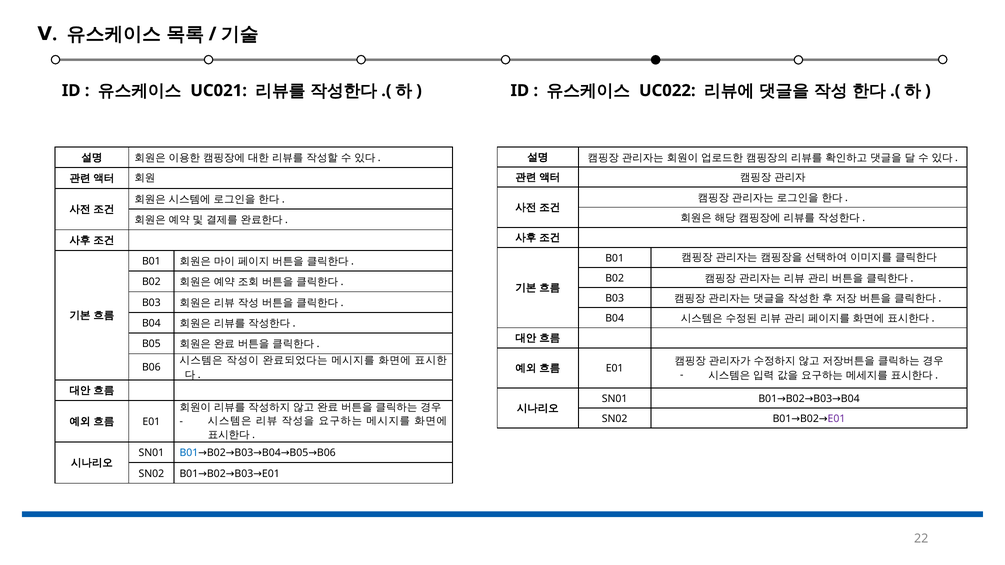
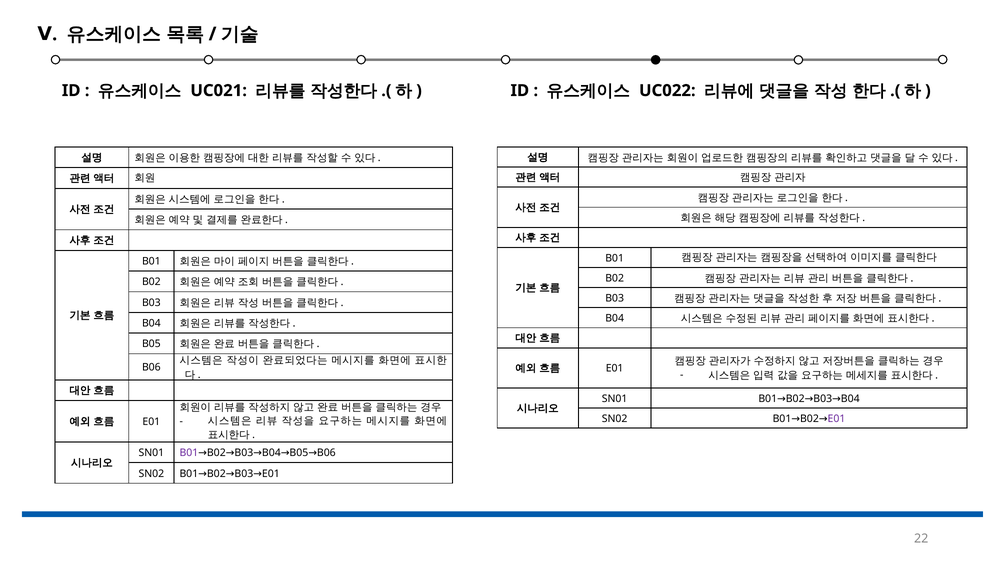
B01 at (189, 453) colour: blue -> purple
